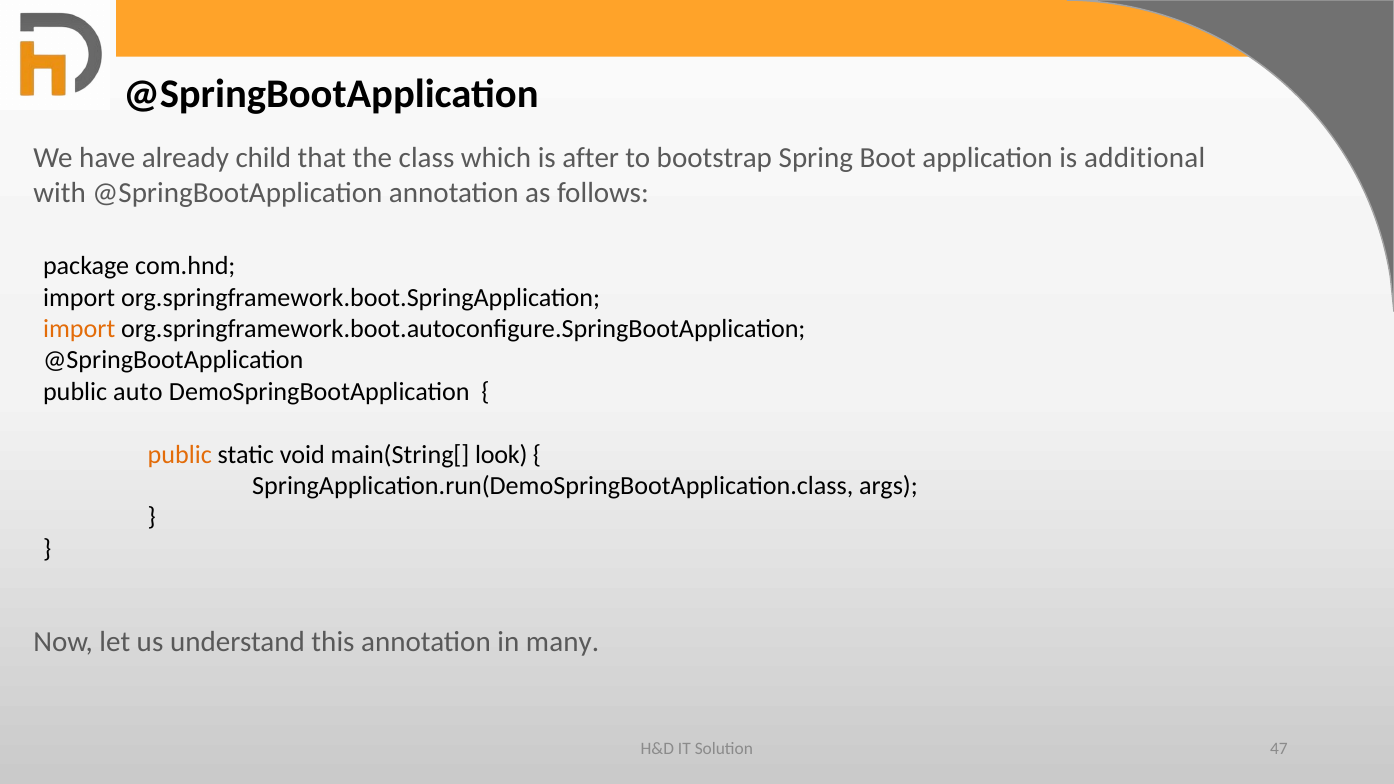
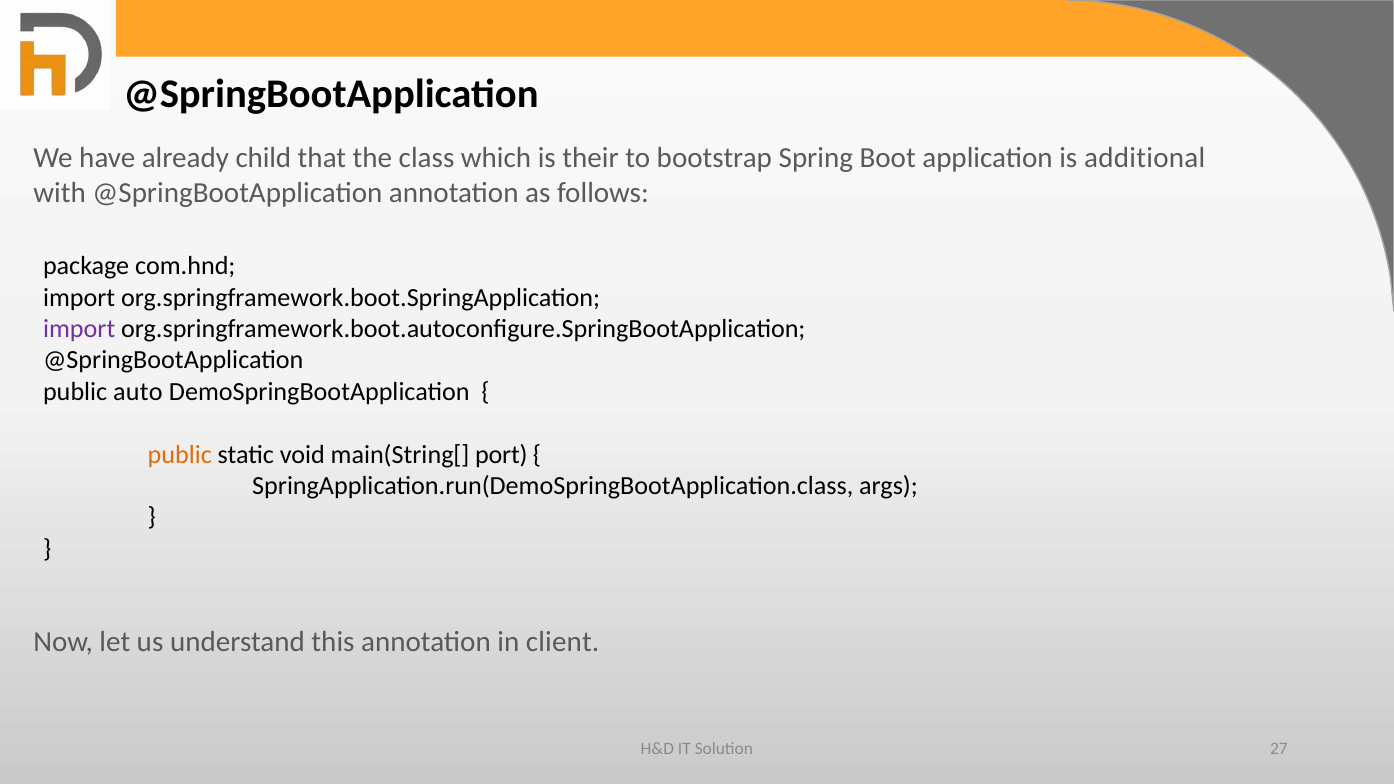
after: after -> their
import at (79, 329) colour: orange -> purple
look: look -> port
many: many -> client
47: 47 -> 27
